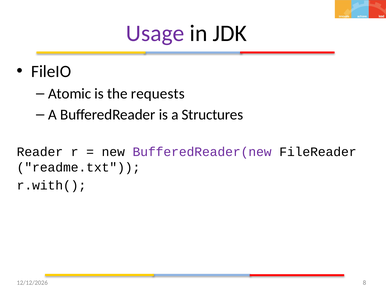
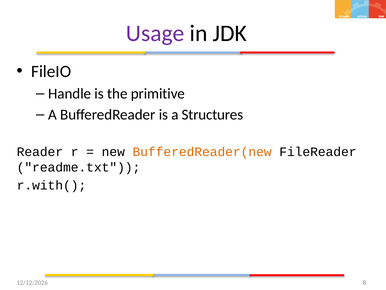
Atomic: Atomic -> Handle
requests: requests -> primitive
BufferedReader(new colour: purple -> orange
